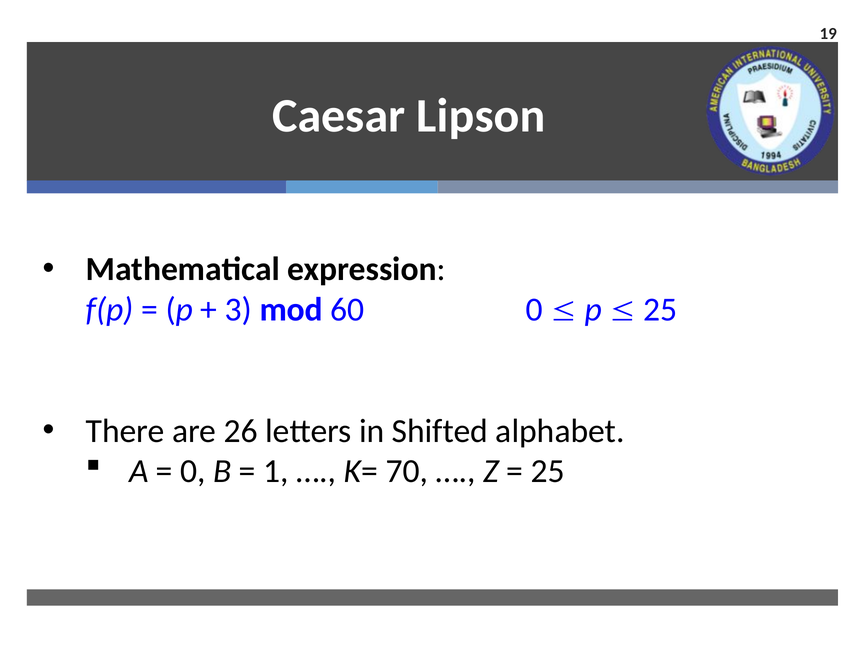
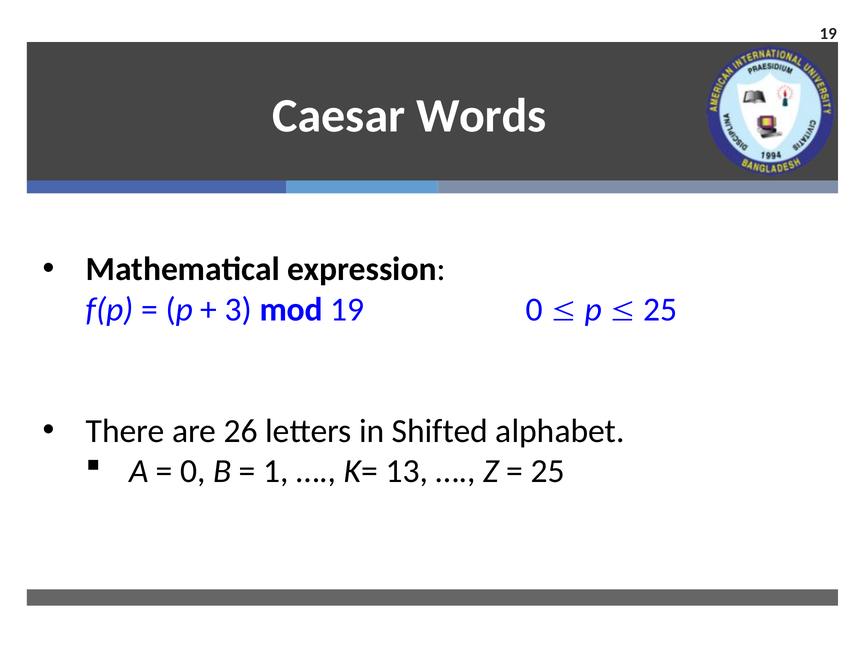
Lipson: Lipson -> Words
mod 60: 60 -> 19
70: 70 -> 13
